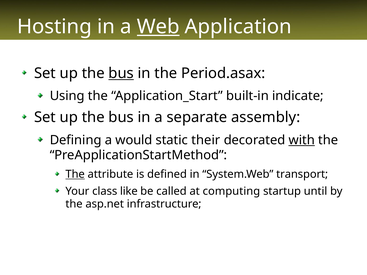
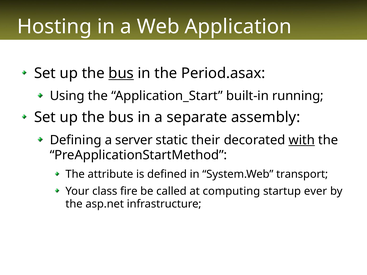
Web underline: present -> none
indicate: indicate -> running
would: would -> server
The at (75, 174) underline: present -> none
like: like -> fire
until: until -> ever
